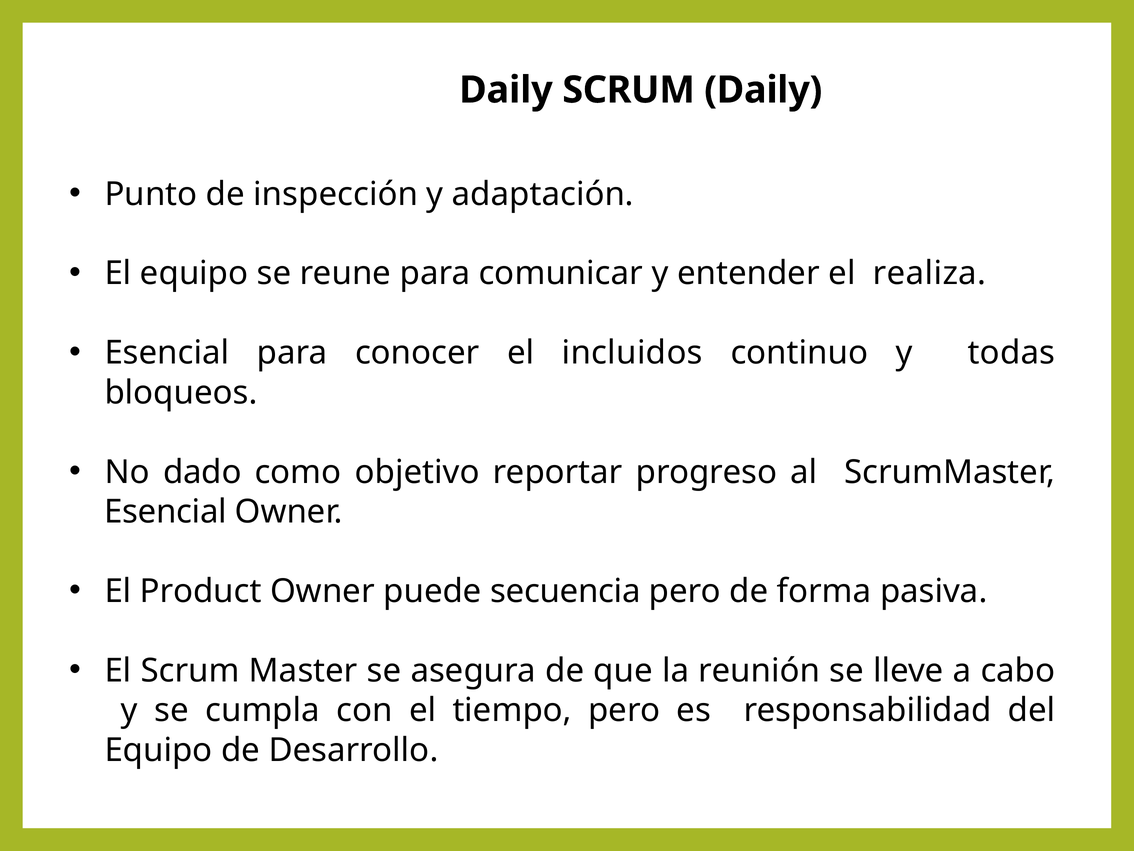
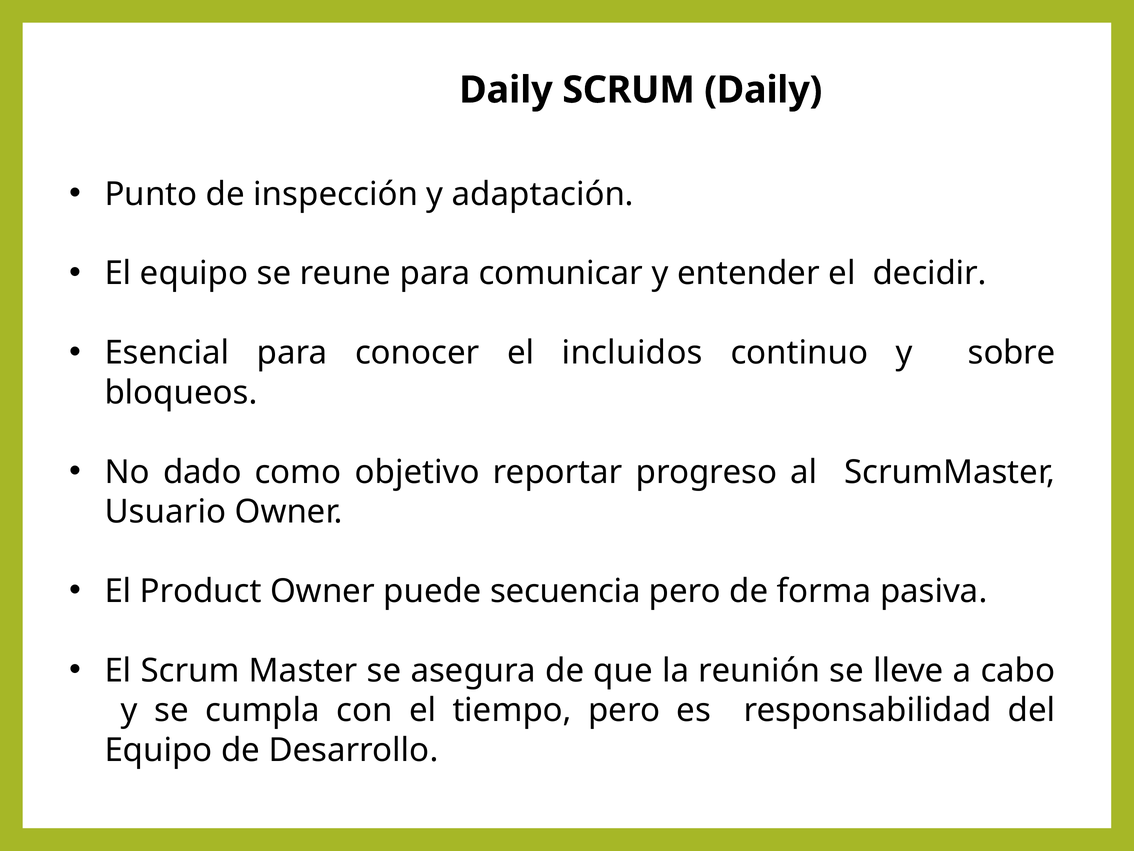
realiza: realiza -> decidir
todas: todas -> sobre
Esencial at (166, 512): Esencial -> Usuario
